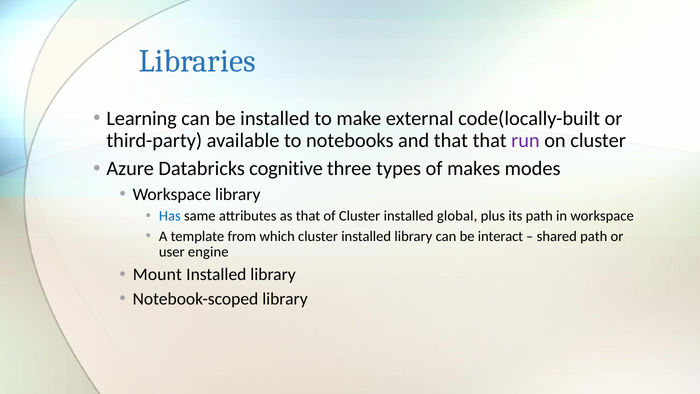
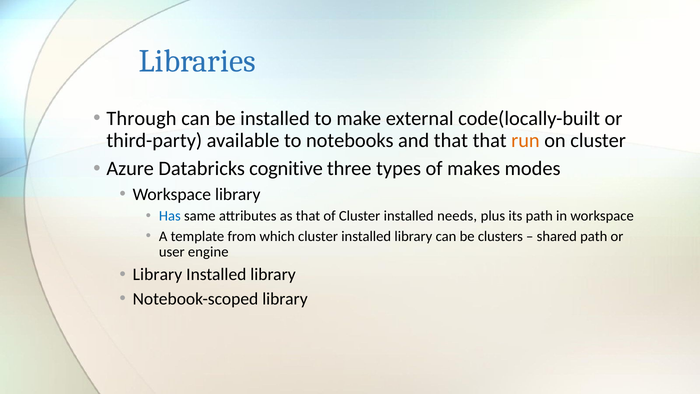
Learning: Learning -> Through
run colour: purple -> orange
global: global -> needs
interact: interact -> clusters
Mount at (157, 274): Mount -> Library
